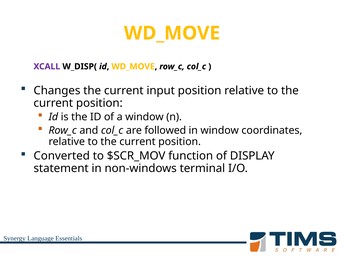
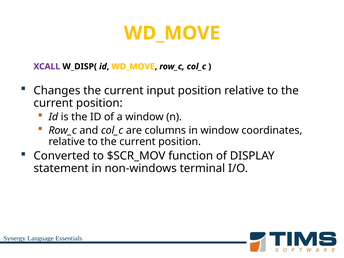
followed: followed -> columns
